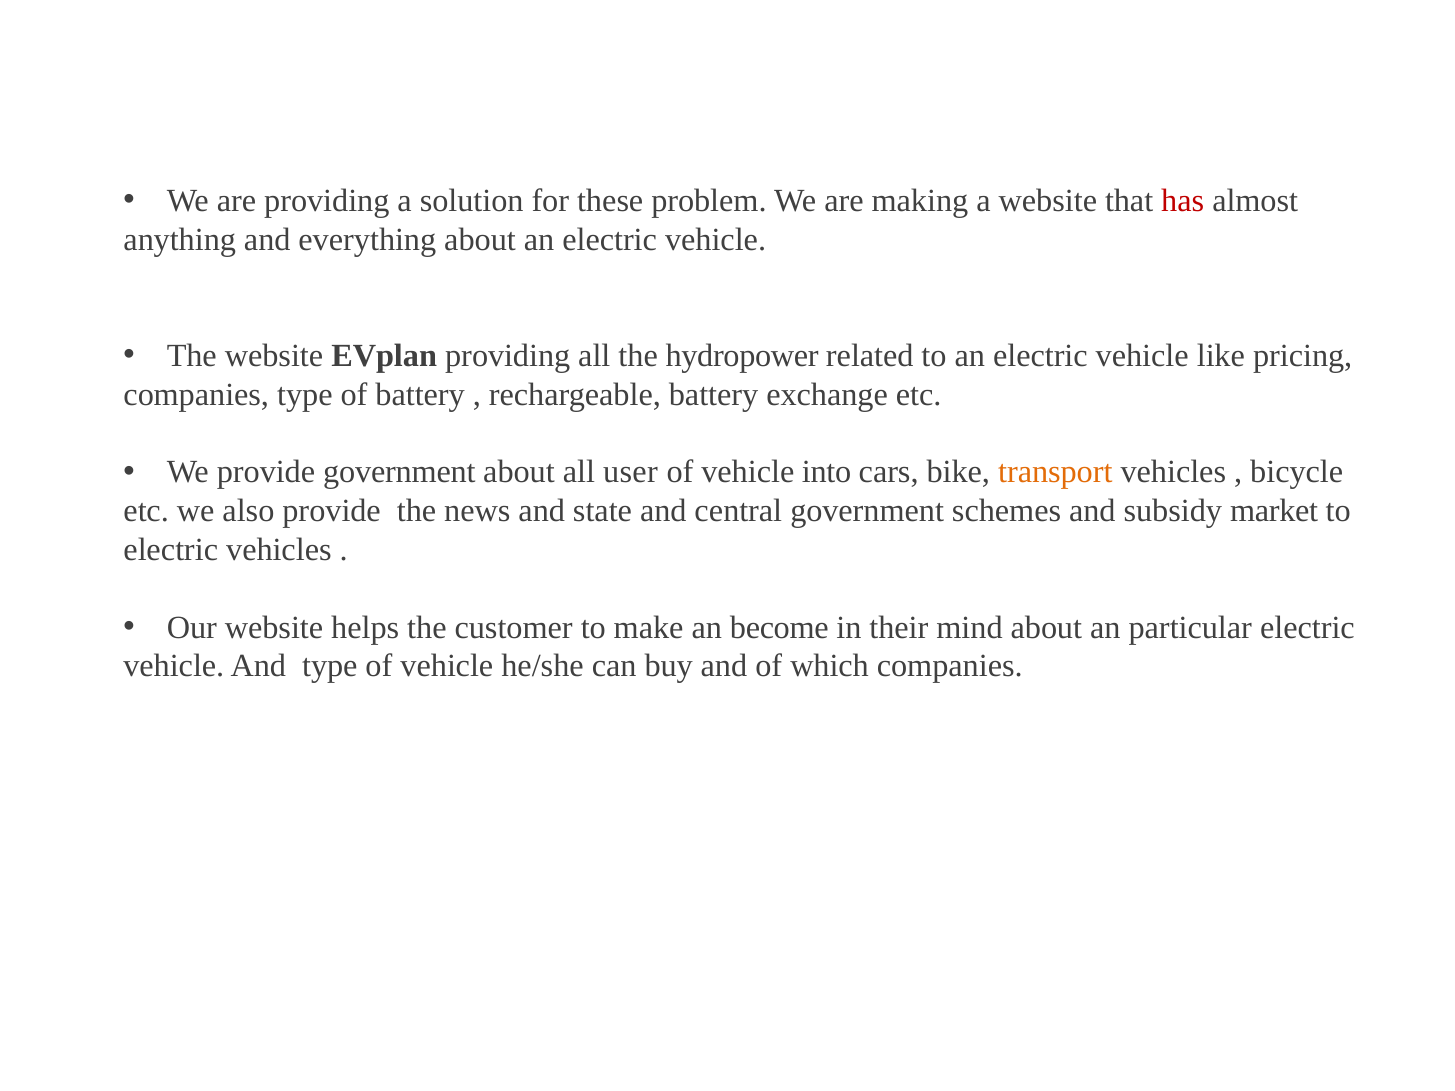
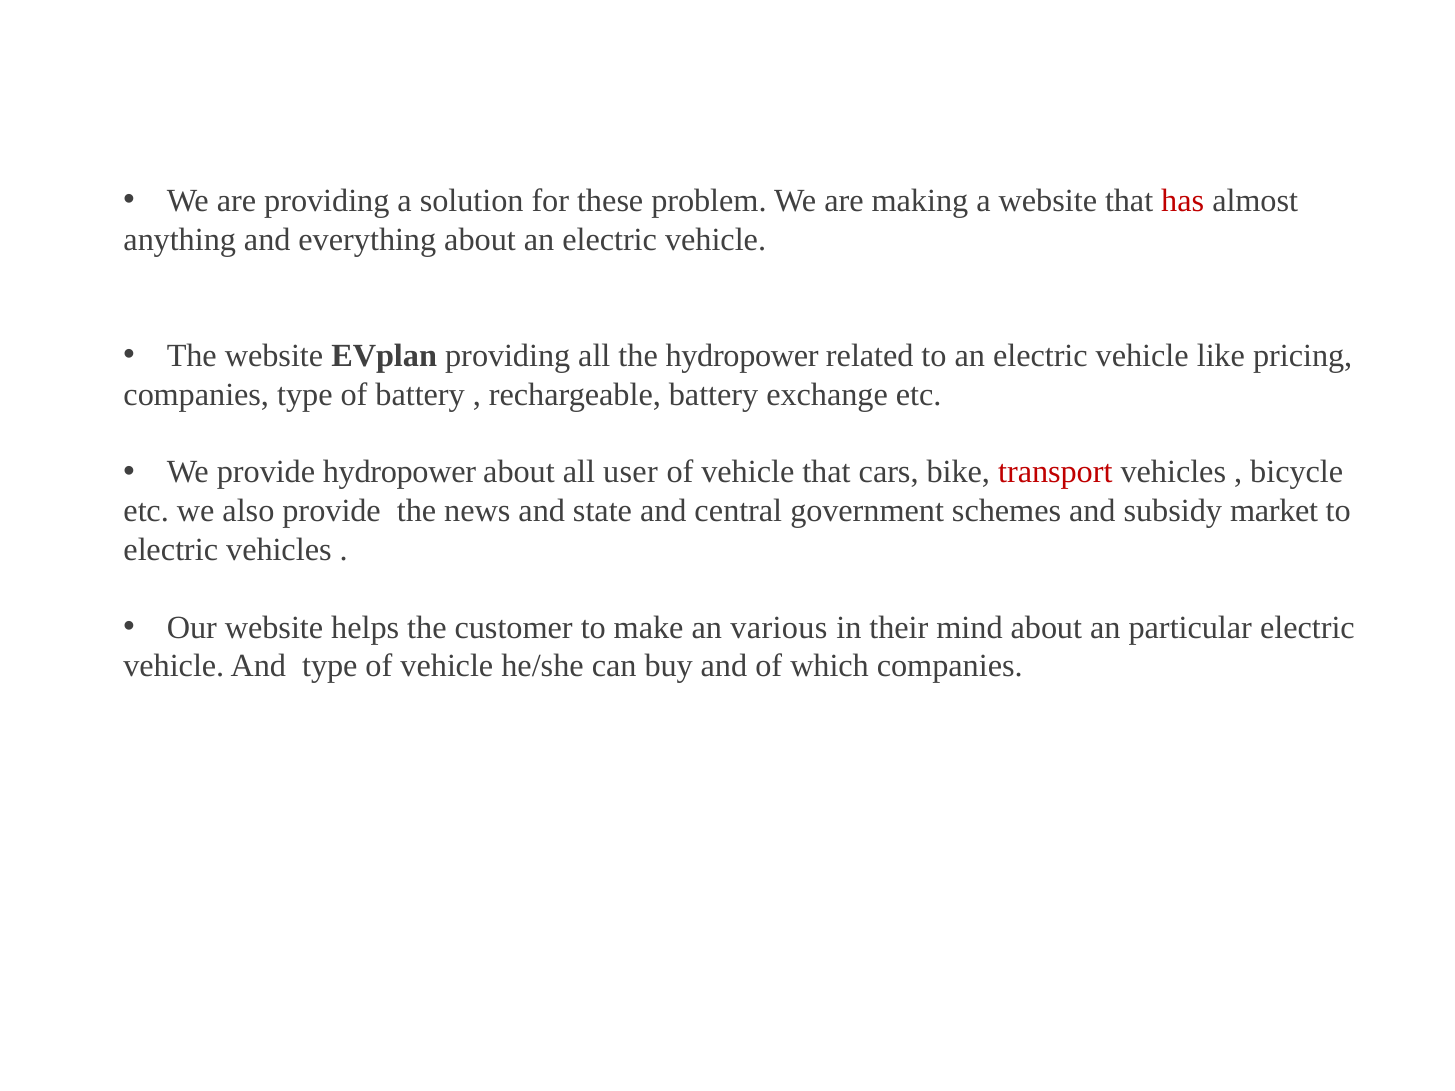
provide government: government -> hydropower
vehicle into: into -> that
transport colour: orange -> red
become: become -> various
